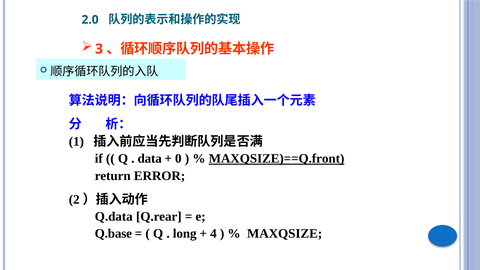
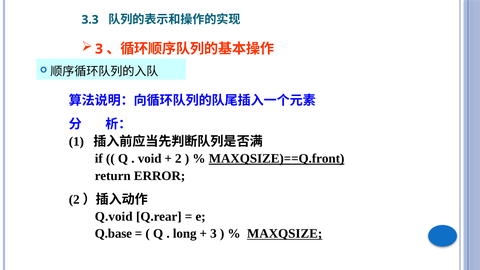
2.0: 2.0 -> 3.3
data: data -> void
0: 0 -> 2
Q.data: Q.data -> Q.void
4 at (213, 234): 4 -> 3
MAXQSIZE underline: none -> present
